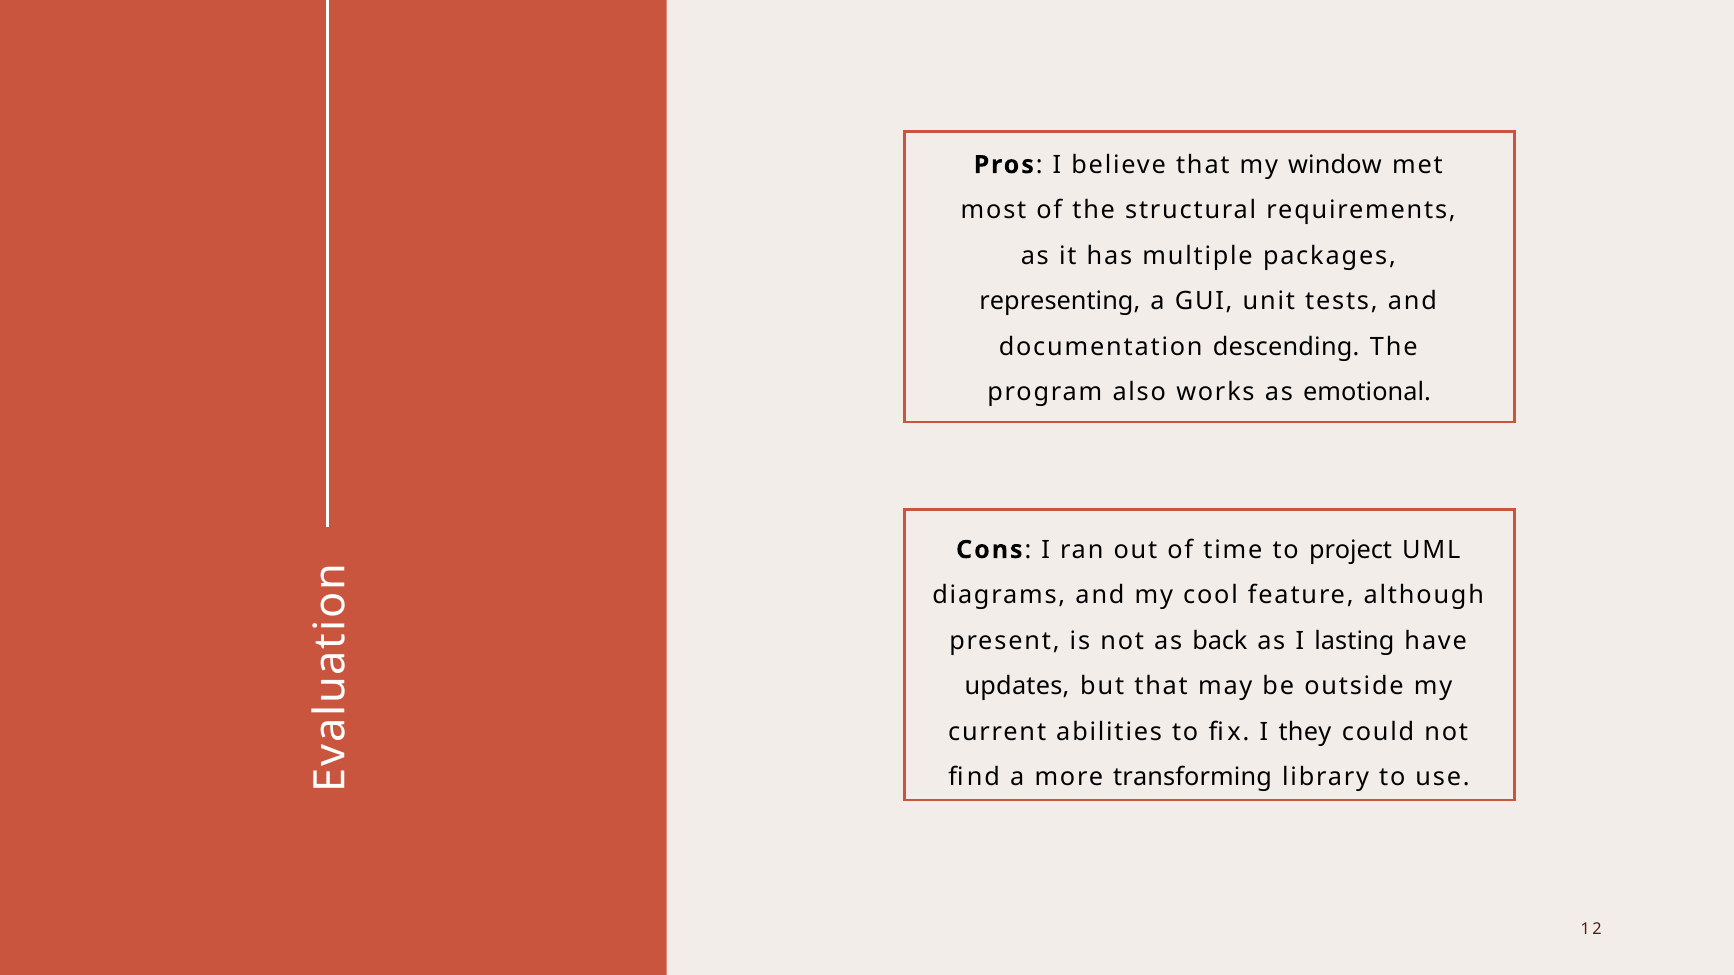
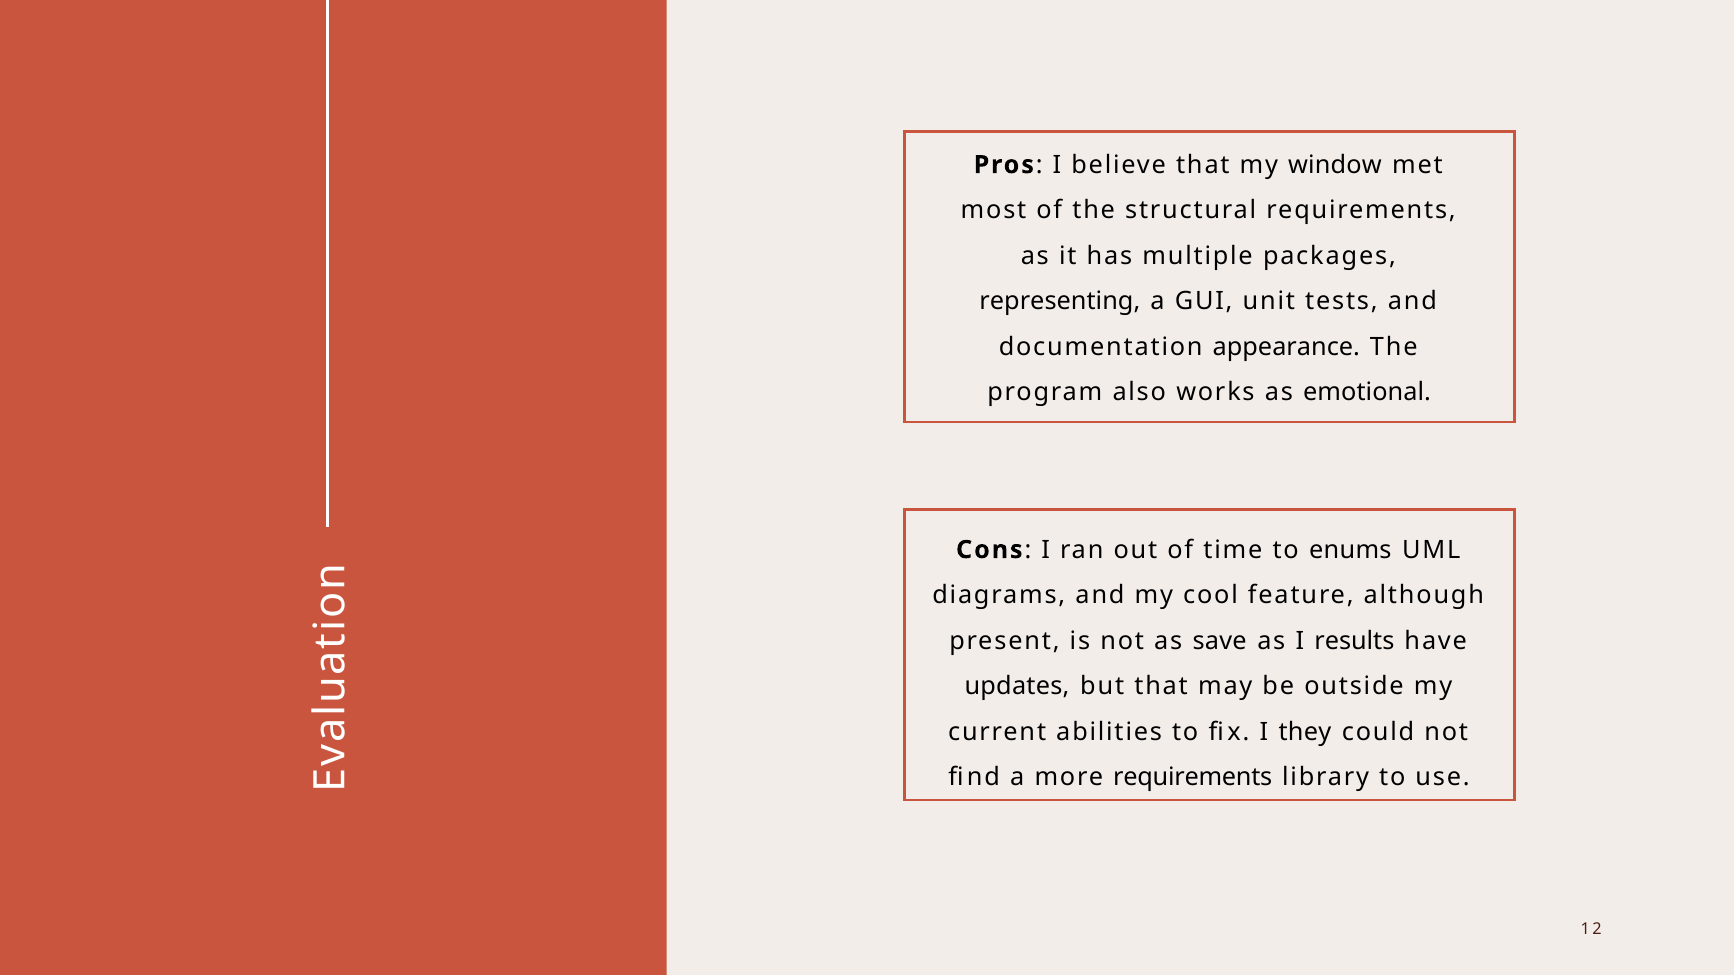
descending: descending -> appearance
project: project -> enums
back: back -> save
lasting: lasting -> results
more transforming: transforming -> requirements
